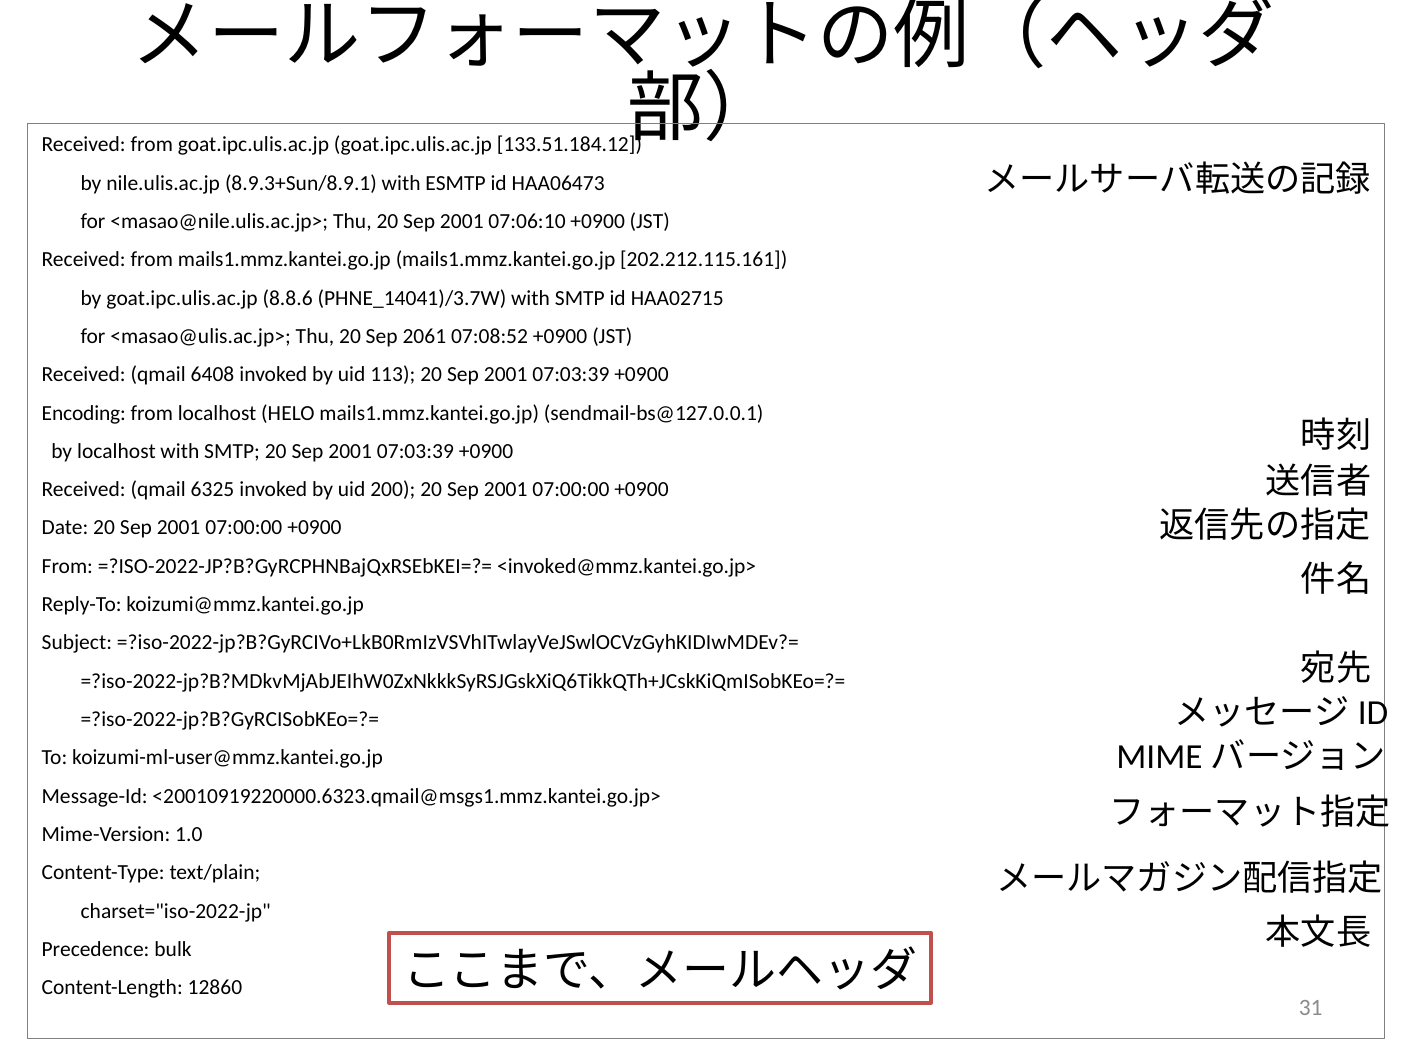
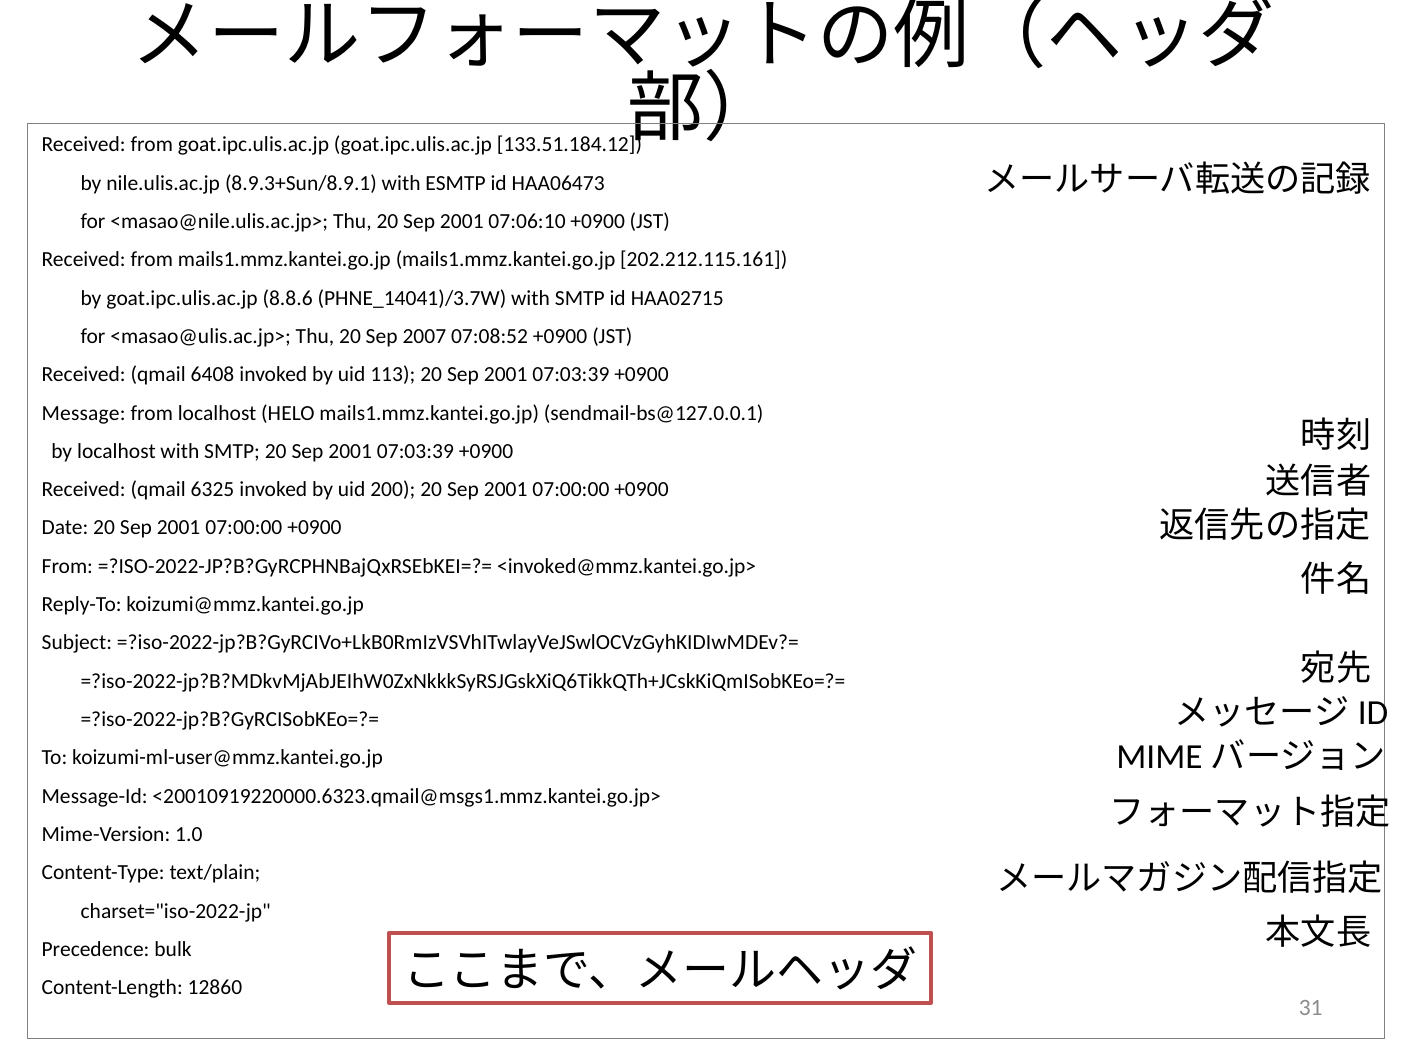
2061: 2061 -> 2007
Encoding: Encoding -> Message
